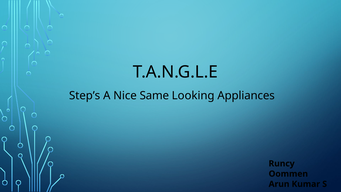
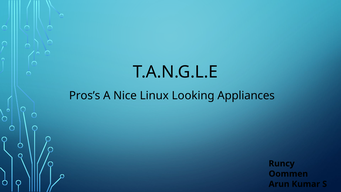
Step’s: Step’s -> Pros’s
Same: Same -> Linux
